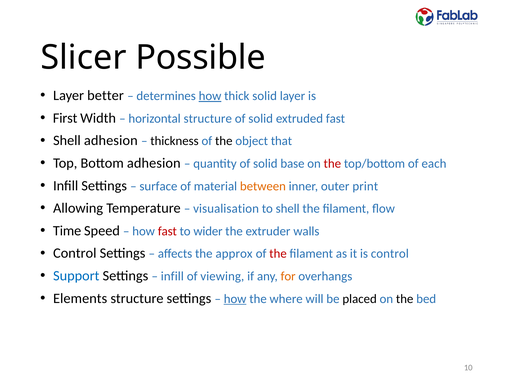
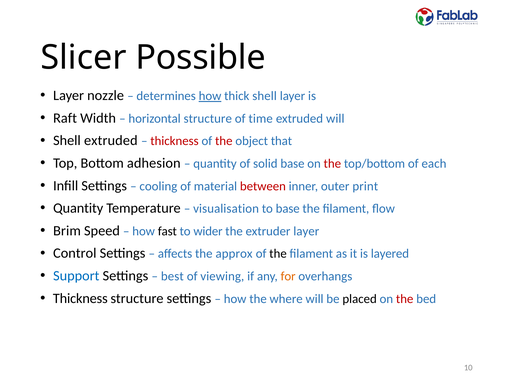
better: better -> nozzle
thick solid: solid -> shell
First: First -> Raft
solid at (261, 118): solid -> time
extruded fast: fast -> will
Shell adhesion: adhesion -> extruded
thickness at (174, 141) colour: black -> red
the at (224, 141) colour: black -> red
surface: surface -> cooling
between colour: orange -> red
Allowing at (78, 208): Allowing -> Quantity
to shell: shell -> base
Time: Time -> Brim
fast at (167, 231) colour: red -> black
extruder walls: walls -> layer
the at (278, 254) colour: red -> black
is control: control -> layered
infill at (172, 276): infill -> best
Elements at (80, 298): Elements -> Thickness
how at (235, 299) underline: present -> none
the at (405, 299) colour: black -> red
